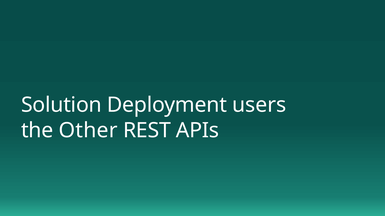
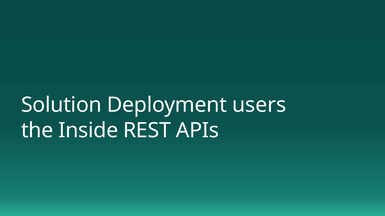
Other: Other -> Inside
